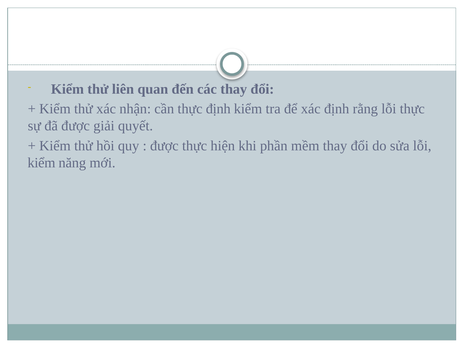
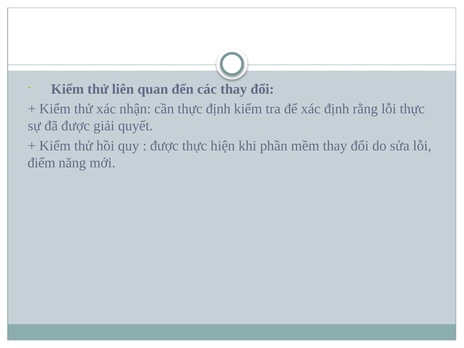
kiểm at (41, 163): kiểm -> điểm
